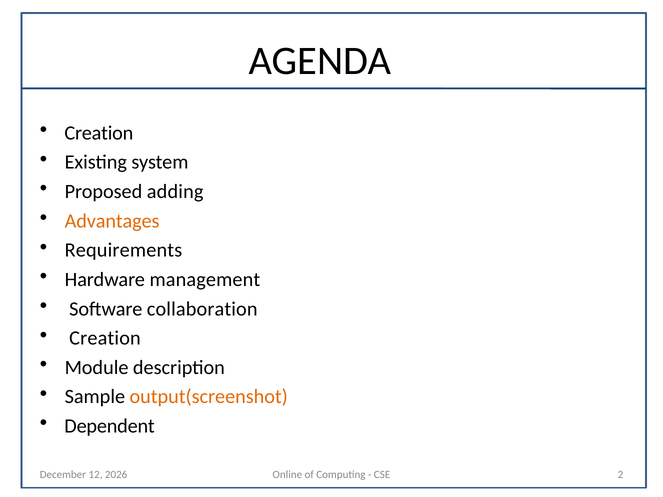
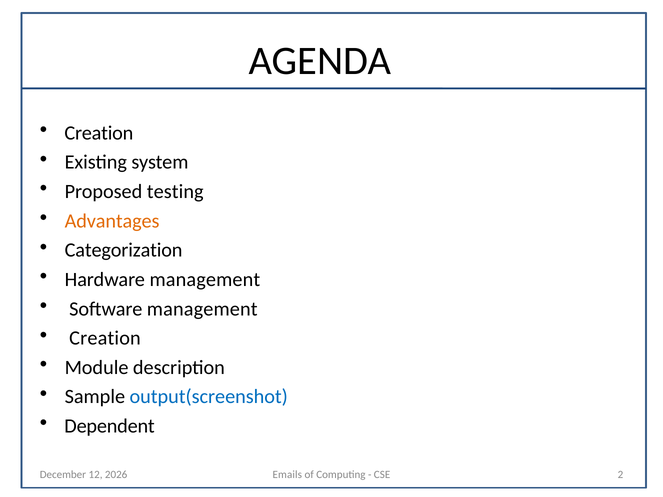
adding: adding -> testing
Requirements: Requirements -> Categorization
Software collaboration: collaboration -> management
output(screenshot colour: orange -> blue
Online: Online -> Emails
